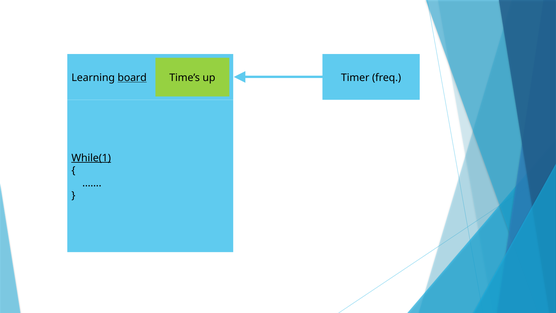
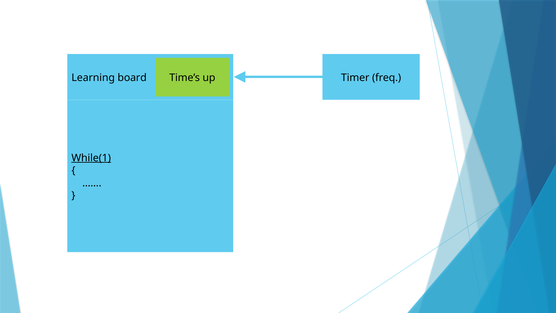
board underline: present -> none
